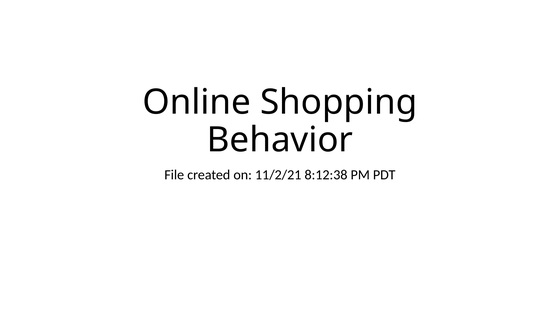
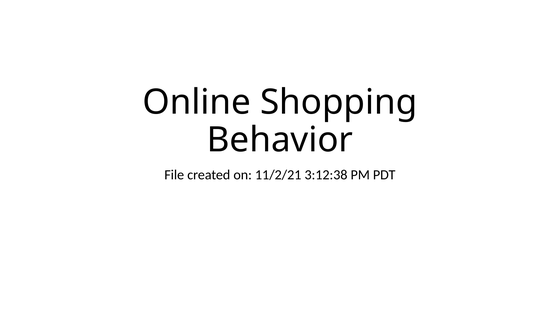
8:12:38: 8:12:38 -> 3:12:38
